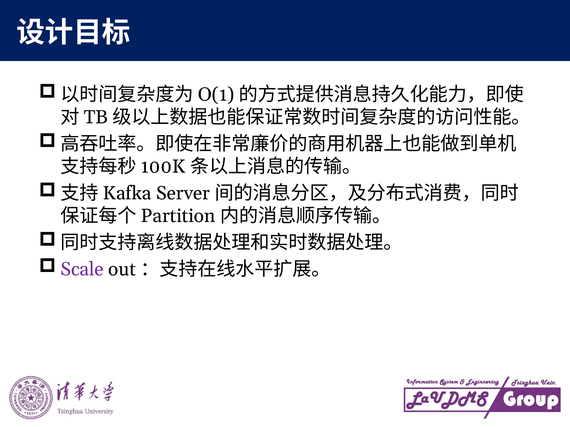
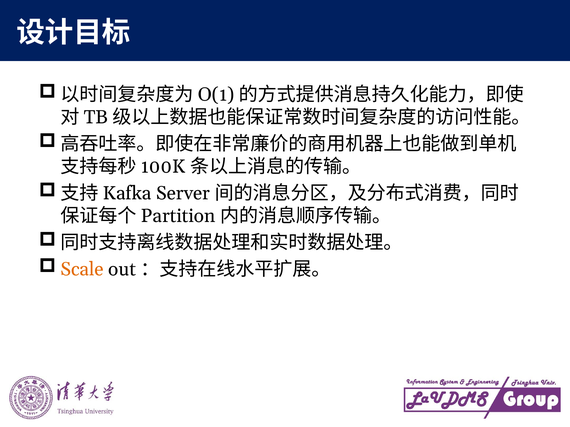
Scale colour: purple -> orange
